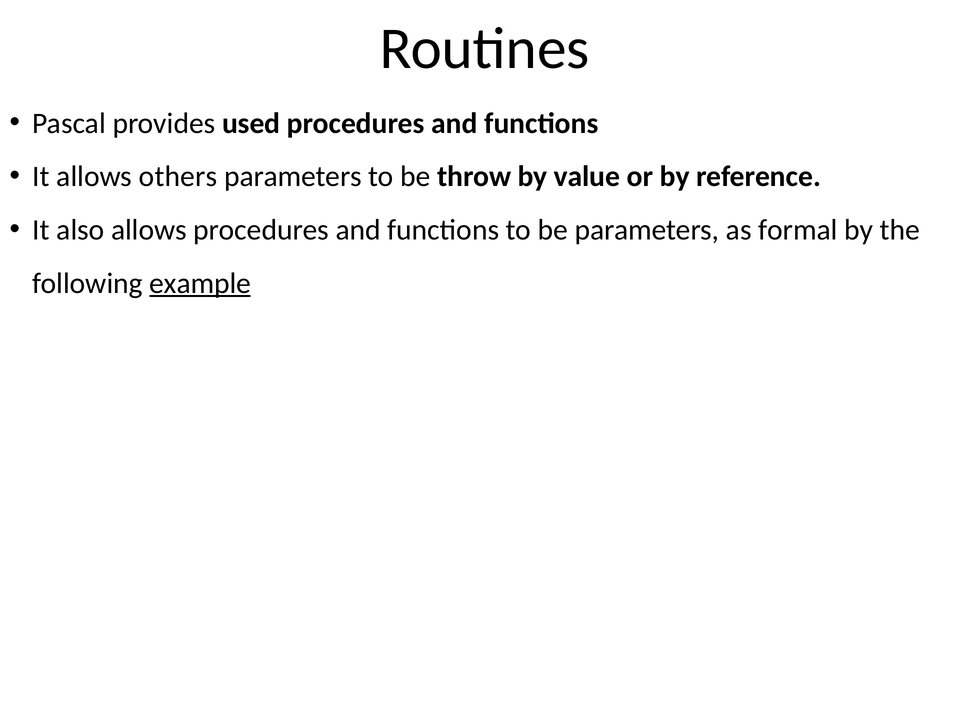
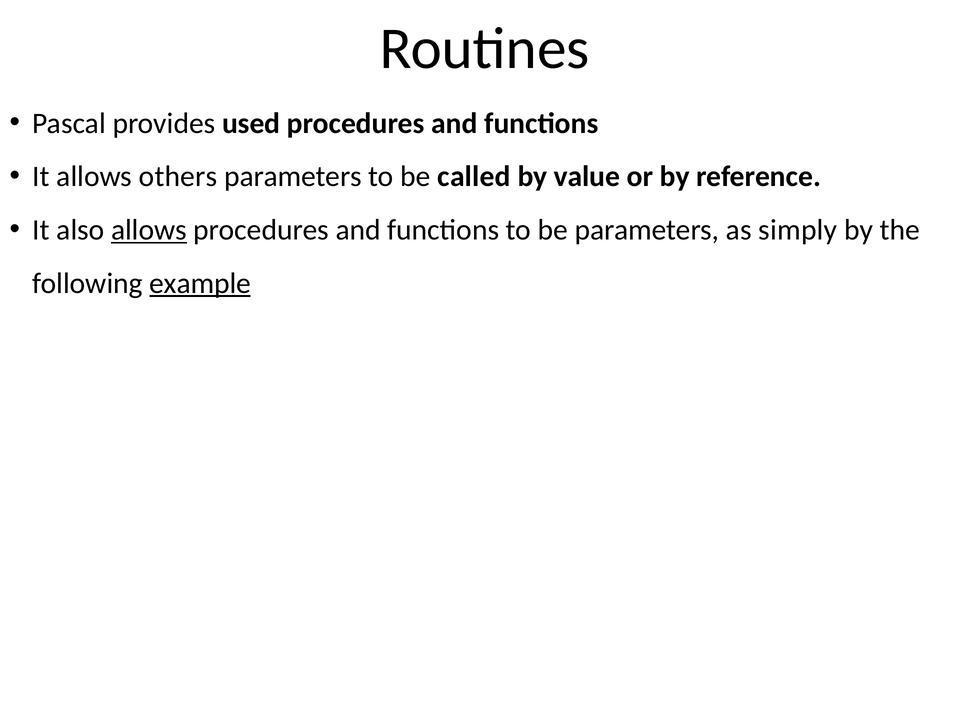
throw: throw -> called
allows at (149, 230) underline: none -> present
formal: formal -> simply
